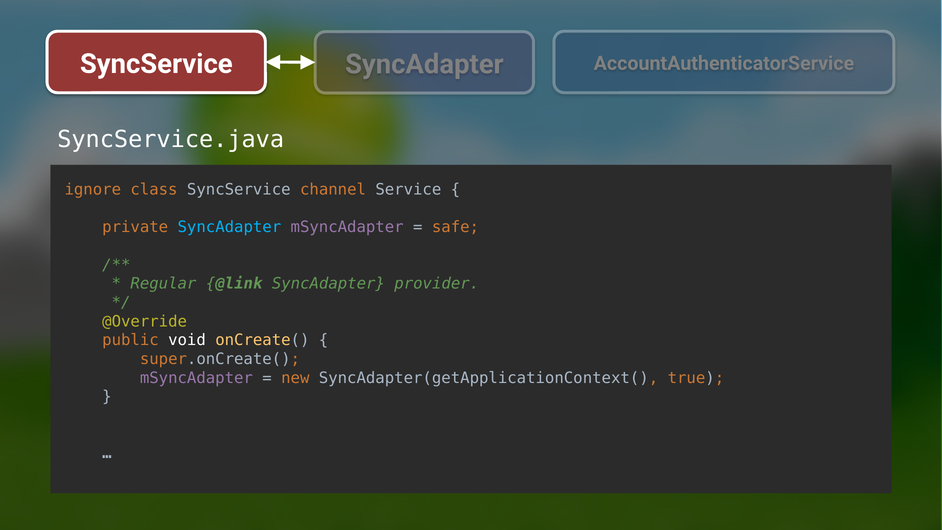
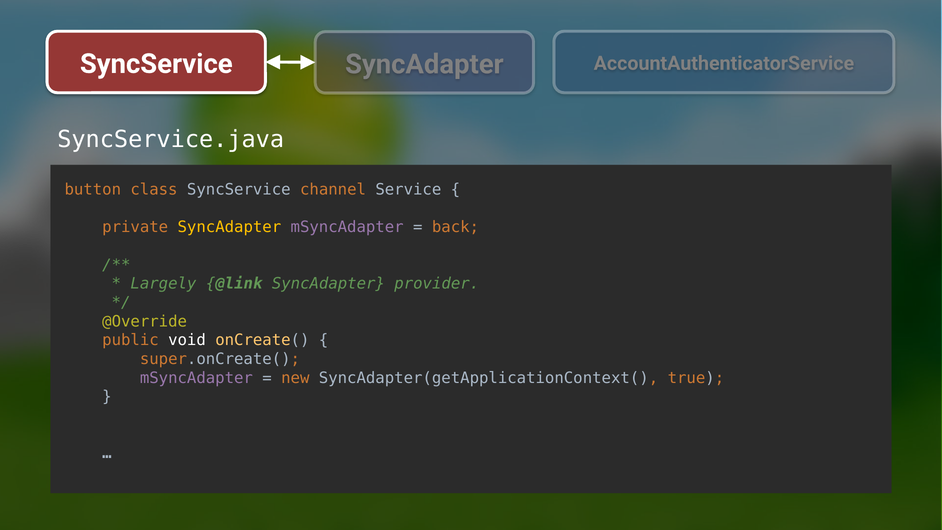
ignore: ignore -> button
SyncAdapter at (229, 227) colour: light blue -> yellow
safe: safe -> back
Regular: Regular -> Largely
